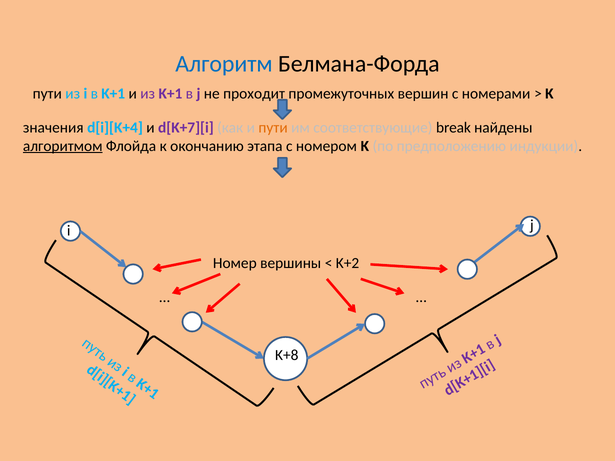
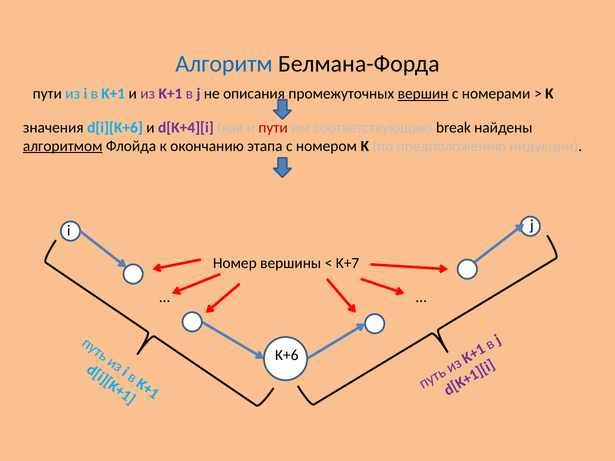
проходит: проходит -> описания
вершин underline: none -> present
d[i][K+4: d[i][K+4 -> d[i][K+6
d[K+7][i: d[K+7][i -> d[K+4][i
пути at (273, 128) colour: orange -> red
K+2: K+2 -> K+7
K+8: K+8 -> K+6
